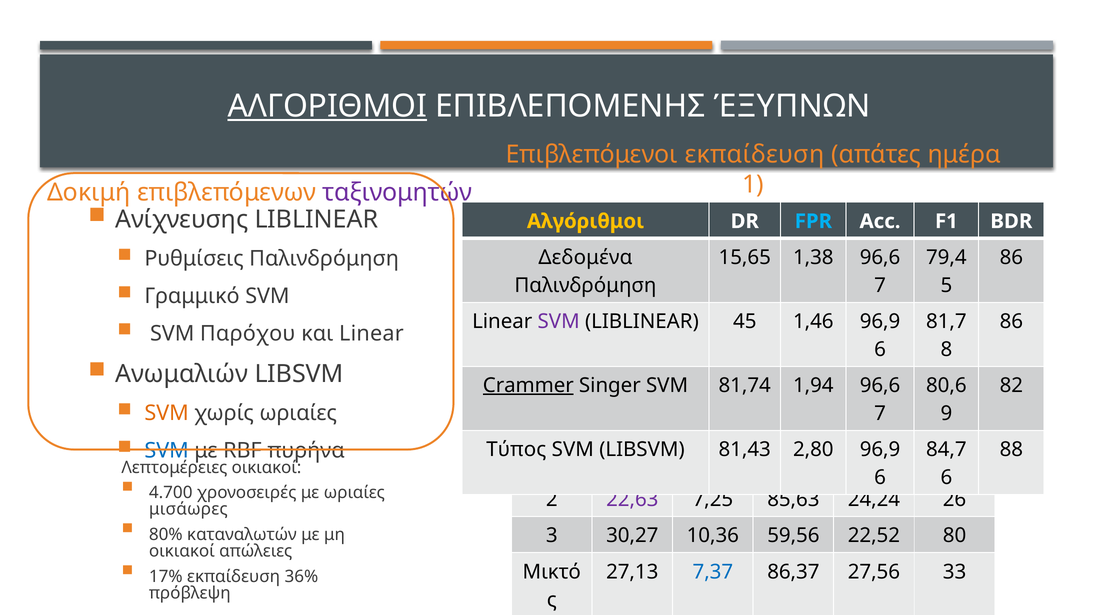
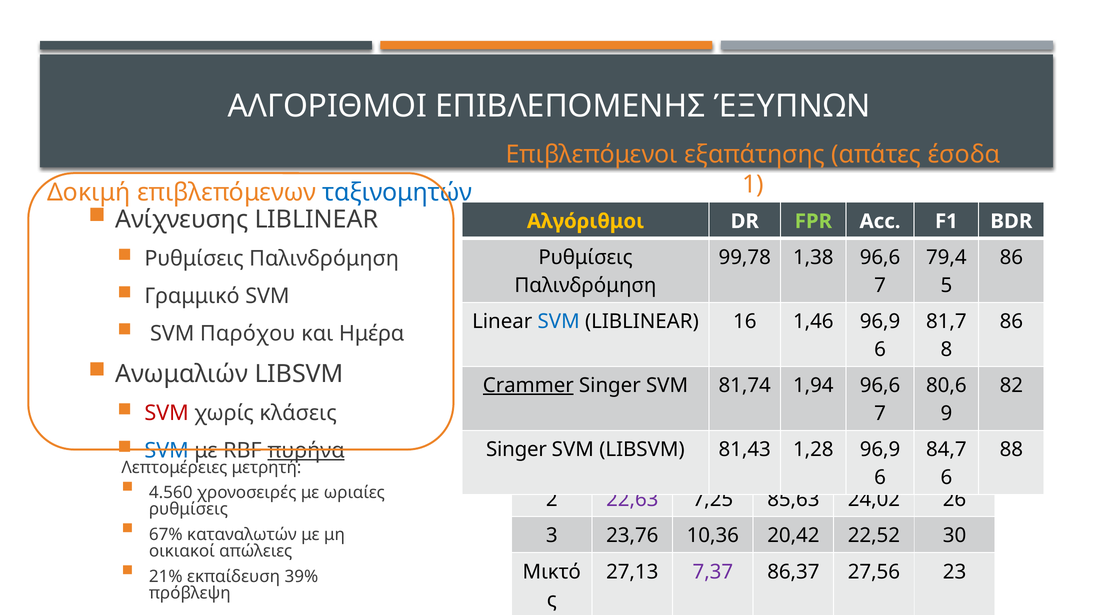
ΑΛΓΟΡΙΘΜΟΙ underline: present -> none
Επιβλεπόμενοι εκπαίδευση: εκπαίδευση -> εξαπάτησης
ημέρα: ημέρα -> έσοδα
ταξινομητών colour: purple -> blue
FPR at (813, 221) colour: light blue -> light green
Δεδομένα at (585, 257): Δεδομένα -> Ρυθμίσεις
15,65: 15,65 -> 99,78
SVM at (559, 321) colour: purple -> blue
45: 45 -> 16
και Linear: Linear -> Ημέρα
SVM at (167, 413) colour: orange -> red
χωρίς ωριαίες: ωριαίες -> κλάσεις
πυρήνα underline: none -> present
Τύπος at (516, 449): Τύπος -> Singer
2,80: 2,80 -> 1,28
Λεπτομέρειες οικιακοί: οικιακοί -> μετρητή
4.700: 4.700 -> 4.560
24,24: 24,24 -> 24,02
μισάωρες at (188, 509): μισάωρες -> ρυθμίσεις
80%: 80% -> 67%
30,27: 30,27 -> 23,76
59,56: 59,56 -> 20,42
80: 80 -> 30
17%: 17% -> 21%
36%: 36% -> 39%
7,37 colour: blue -> purple
33: 33 -> 23
